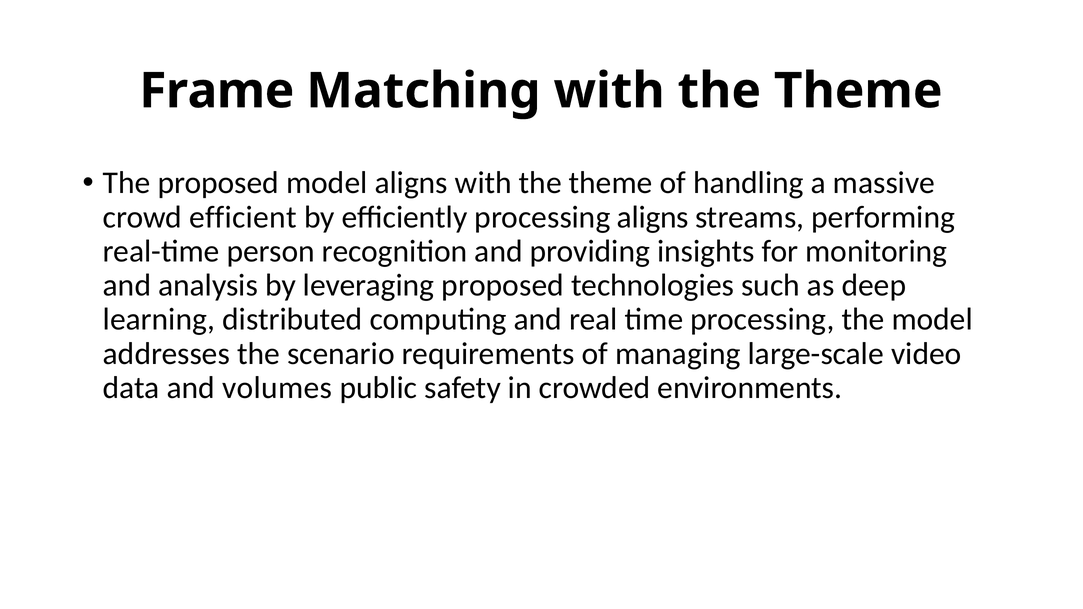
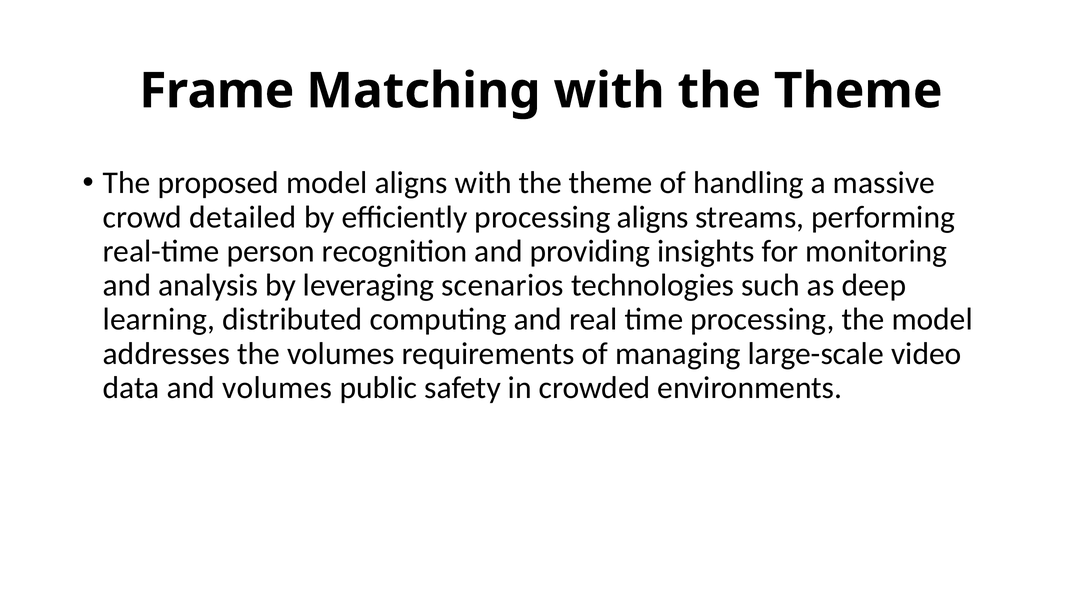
efficient: efficient -> detailed
leveraging proposed: proposed -> scenarios
the scenario: scenario -> volumes
